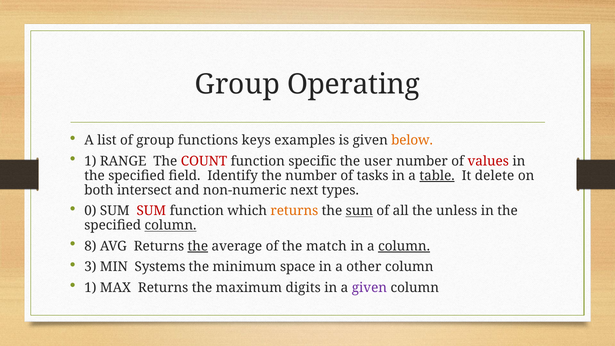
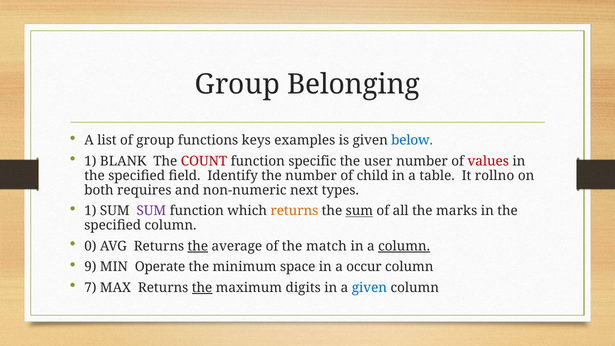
Operating: Operating -> Belonging
below colour: orange -> blue
RANGE: RANGE -> BLANK
tasks: tasks -> child
table underline: present -> none
delete: delete -> rollno
intersect: intersect -> requires
0 at (90, 211): 0 -> 1
SUM at (151, 211) colour: red -> purple
unless: unless -> marks
column at (171, 225) underline: present -> none
8: 8 -> 0
3: 3 -> 9
Systems: Systems -> Operate
other: other -> occur
1 at (90, 288): 1 -> 7
the at (202, 288) underline: none -> present
given at (369, 288) colour: purple -> blue
